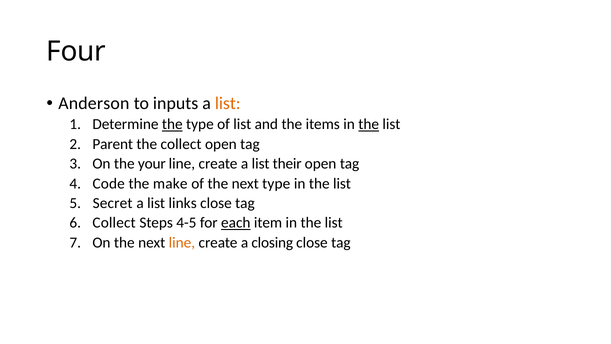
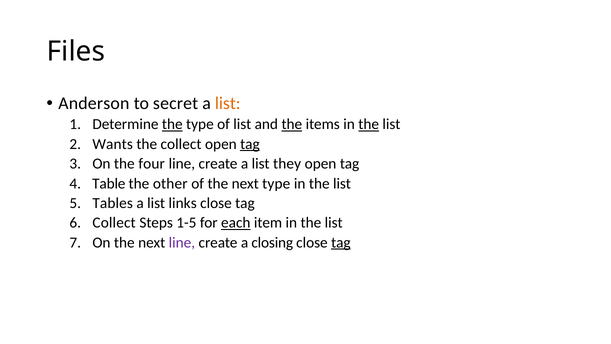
Four: Four -> Files
inputs: inputs -> secret
the at (292, 124) underline: none -> present
Parent: Parent -> Wants
tag at (250, 144) underline: none -> present
your: your -> four
their: their -> they
Code: Code -> Table
make: make -> other
Secret: Secret -> Tables
4-5: 4-5 -> 1-5
line at (182, 242) colour: orange -> purple
tag at (341, 242) underline: none -> present
